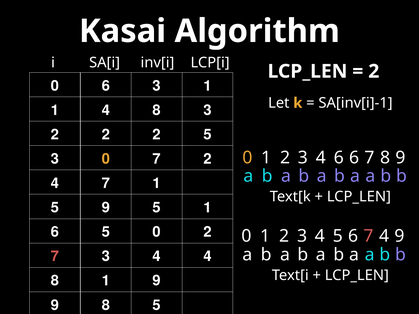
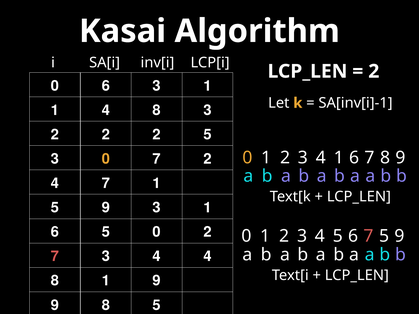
4 6: 6 -> 1
9 5: 5 -> 3
7 4: 4 -> 5
